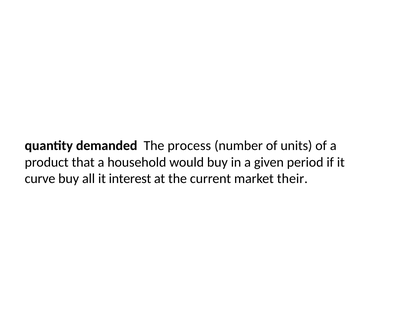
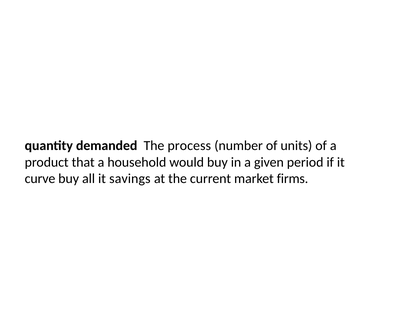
interest: interest -> savings
their: their -> firms
